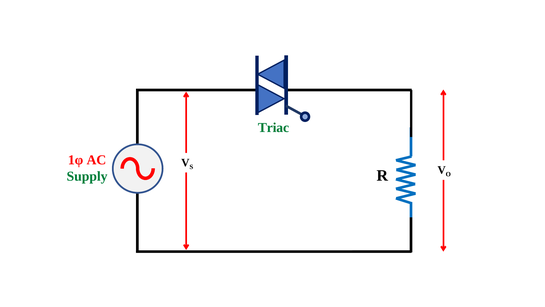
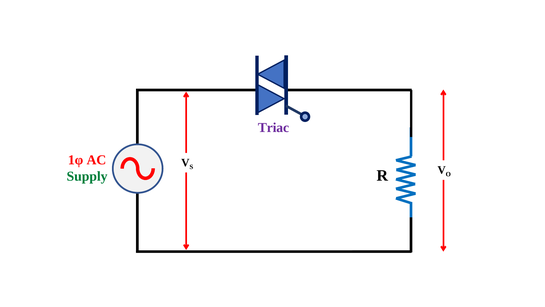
Triac colour: green -> purple
